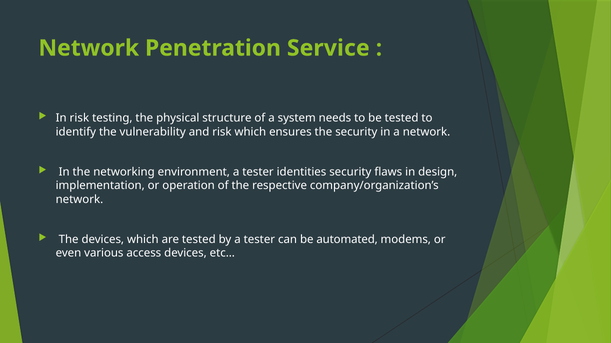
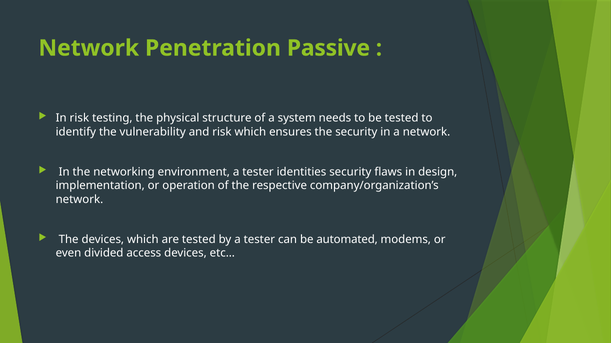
Service: Service -> Passive
various: various -> divided
